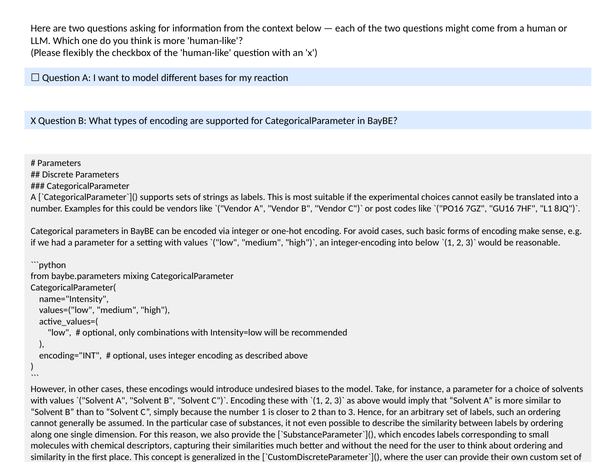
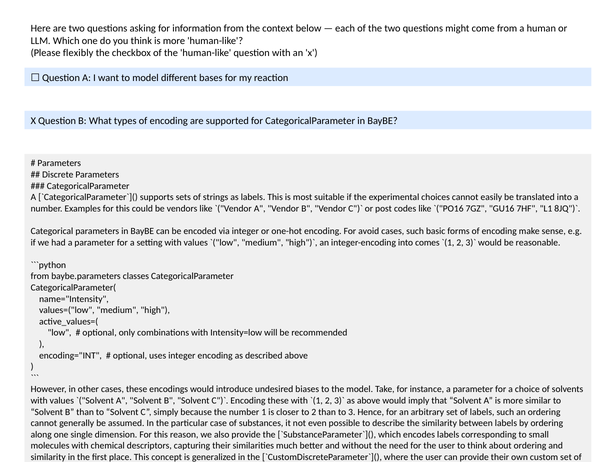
into below: below -> comes
mixing: mixing -> classes
